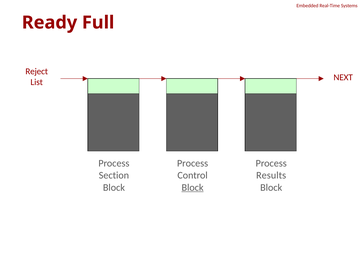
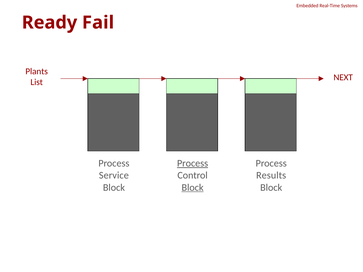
Full: Full -> Fail
Reject: Reject -> Plants
Process at (193, 163) underline: none -> present
Section: Section -> Service
